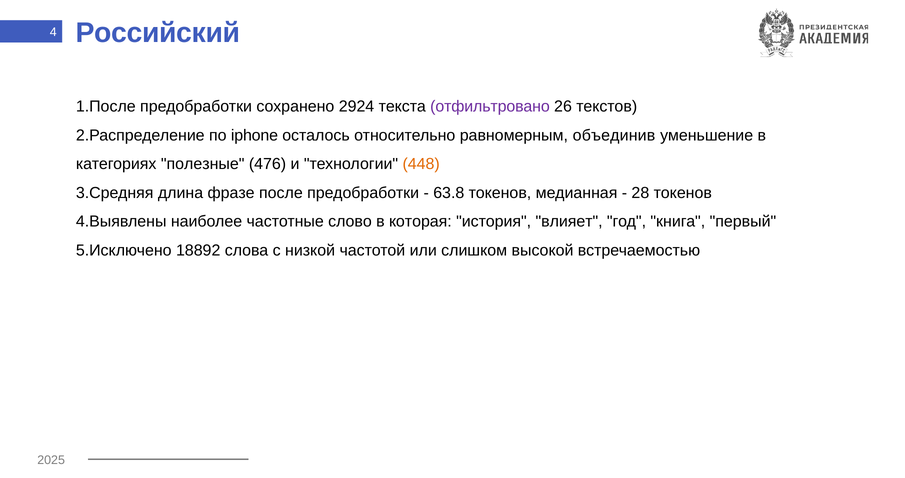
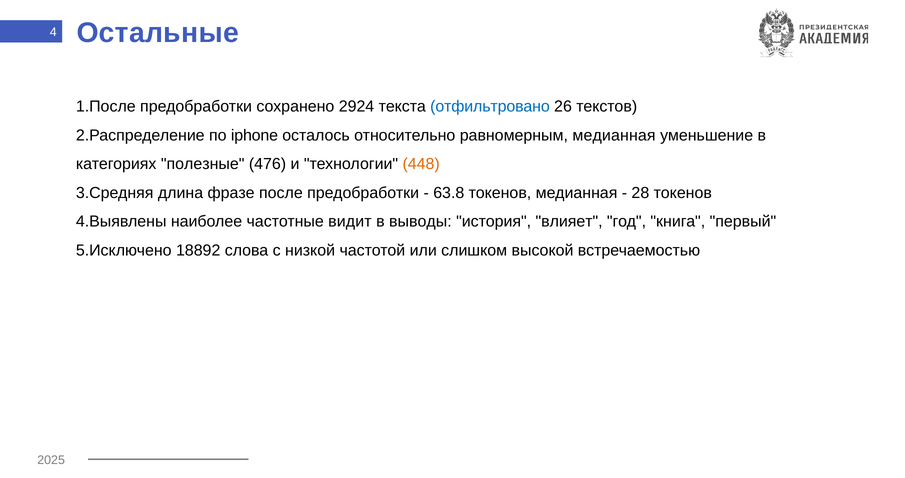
Российский: Российский -> Остальные
отфильтровано colour: purple -> blue
равномерным объединив: объединив -> медианная
слово: слово -> видит
которая: которая -> выводы
